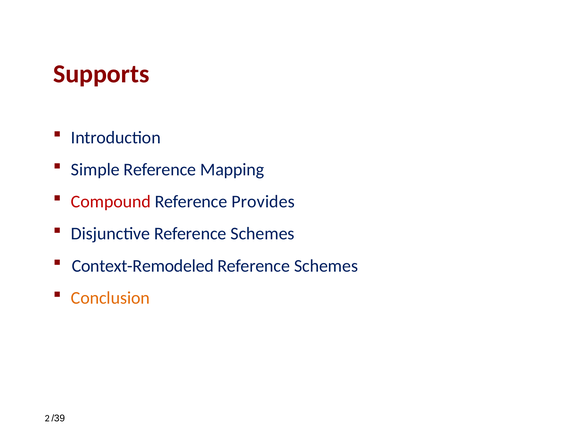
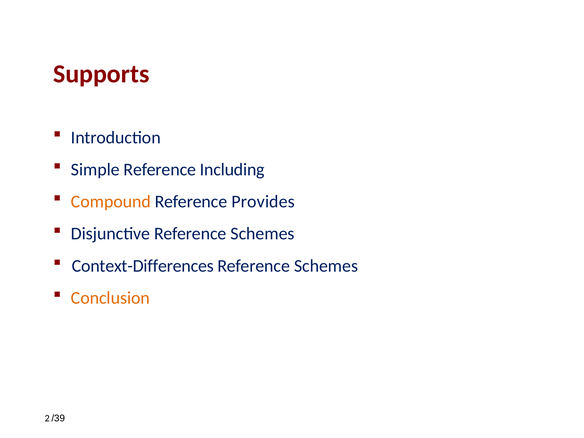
Mapping: Mapping -> Including
Compound colour: red -> orange
Context-Remodeled: Context-Remodeled -> Context-Differences
